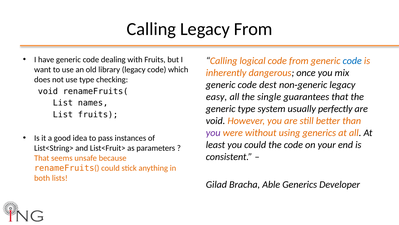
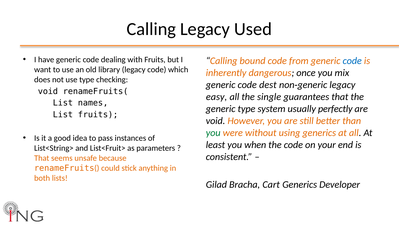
Legacy From: From -> Used
logical: logical -> bound
you at (213, 132) colour: purple -> green
you could: could -> when
Able: Able -> Cart
